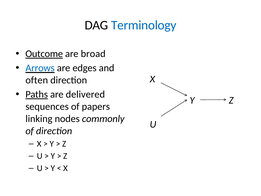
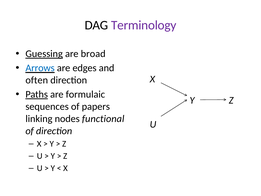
Terminology colour: blue -> purple
Outcome: Outcome -> Guessing
delivered: delivered -> formulaic
commonly: commonly -> functional
